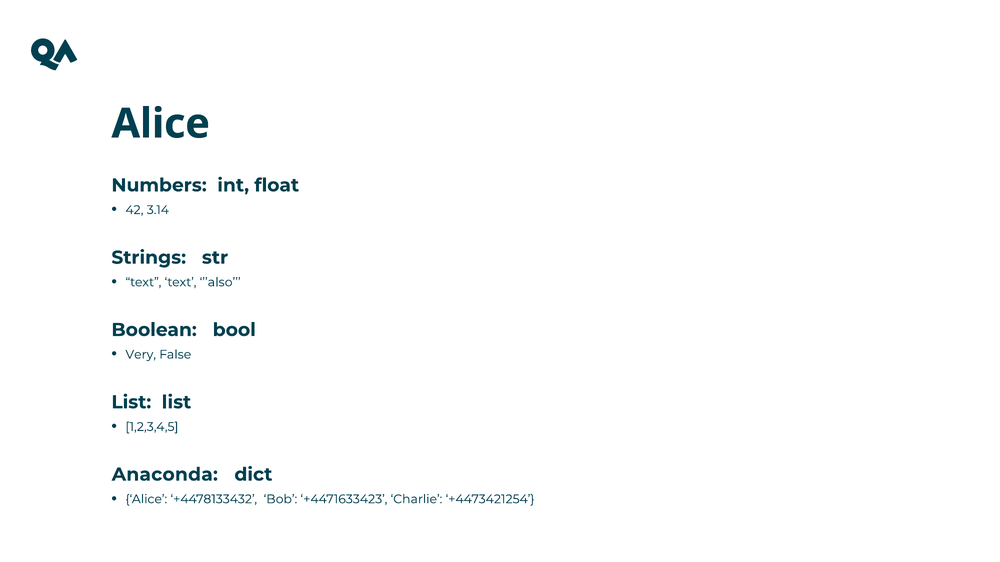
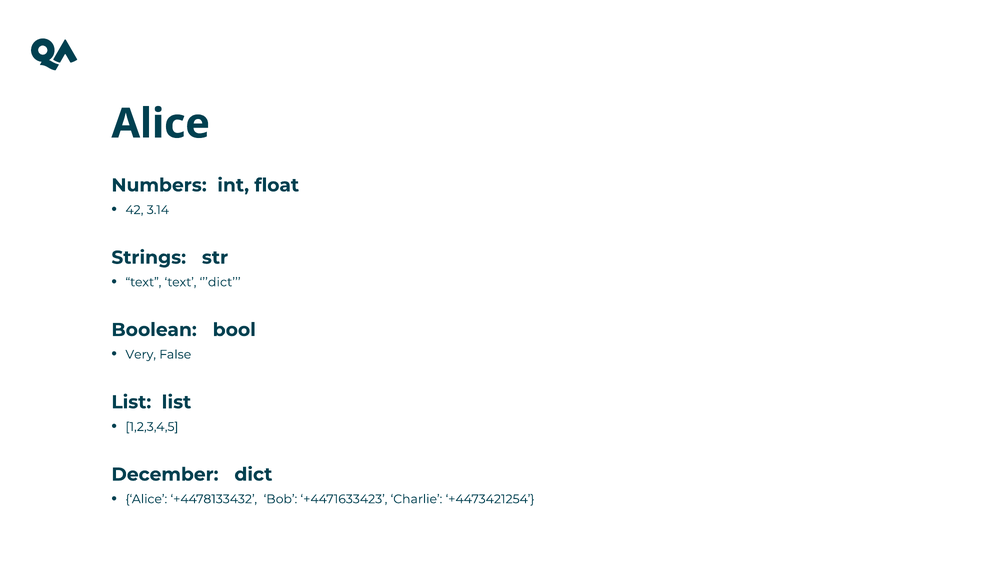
’’also: ’’also -> ’’dict
Anaconda: Anaconda -> December
